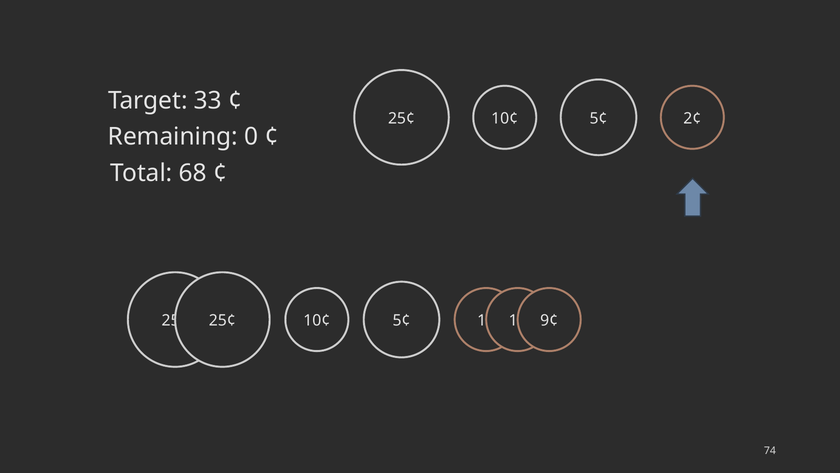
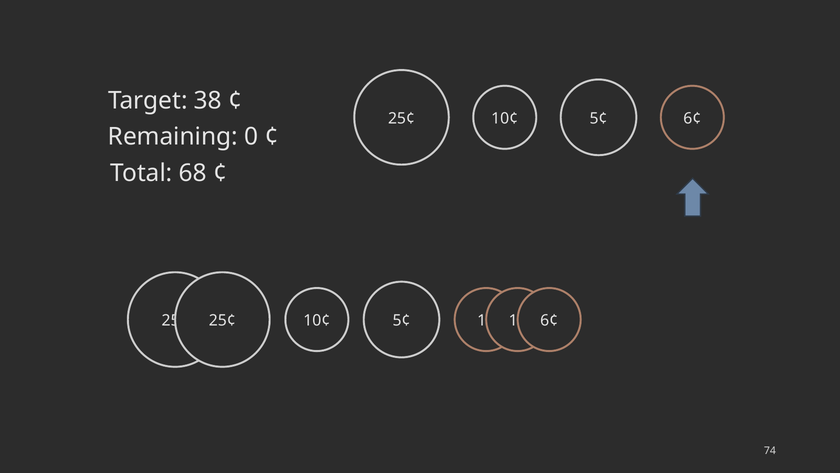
33: 33 -> 38
2¢ at (692, 118): 2¢ -> 6¢
9¢ at (549, 320): 9¢ -> 6¢
